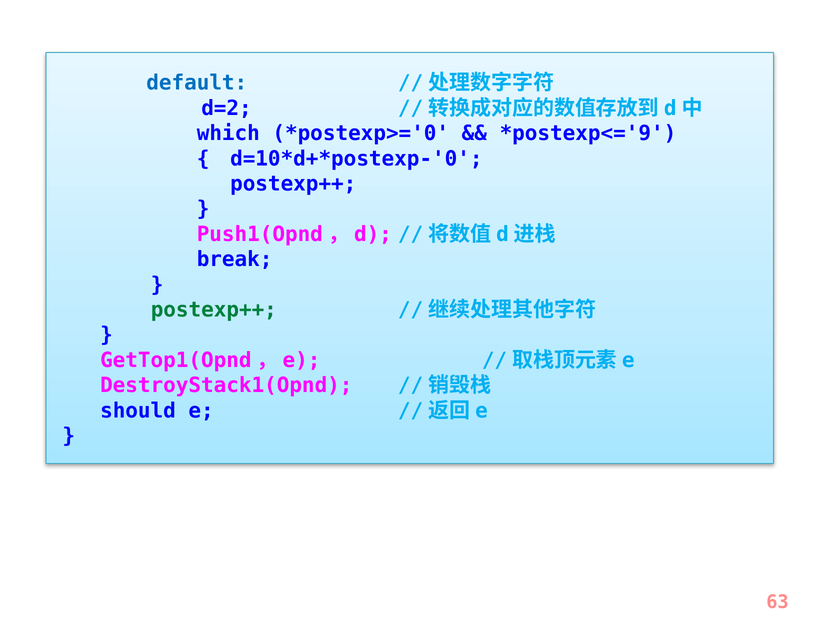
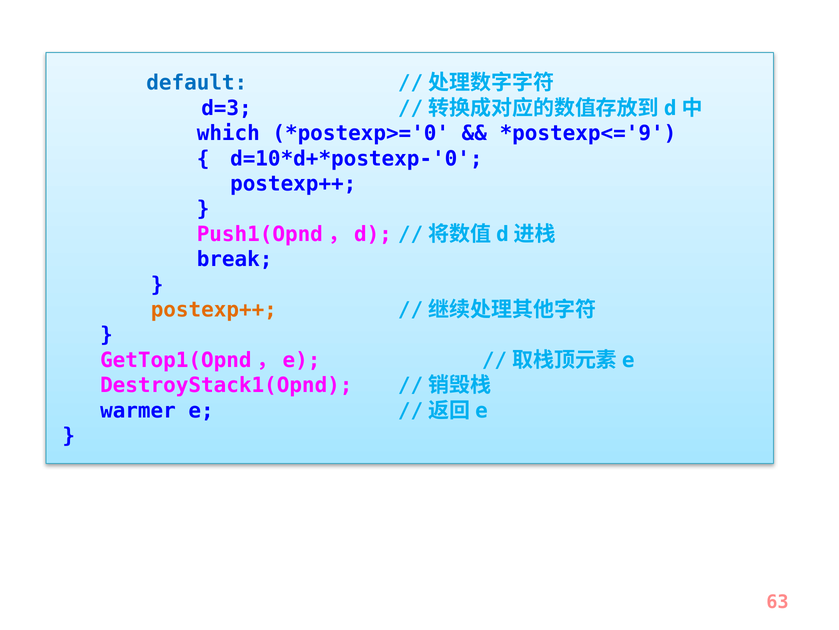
d=2: d=2 -> d=3
postexp++ at (214, 309) colour: green -> orange
should: should -> warmer
